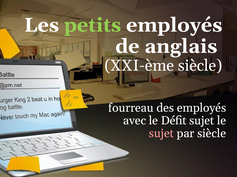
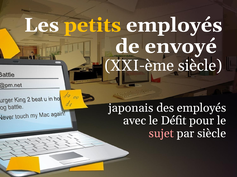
petits colour: light green -> yellow
anglais: anglais -> envoyé
fourreau: fourreau -> japonais
Défit sujet: sujet -> pour
